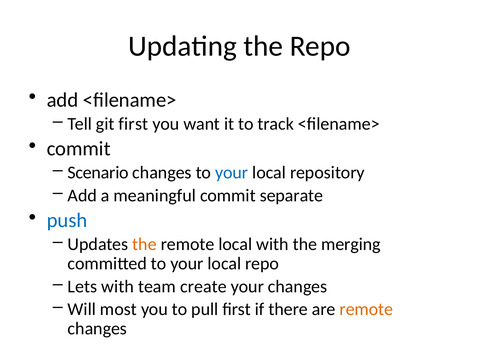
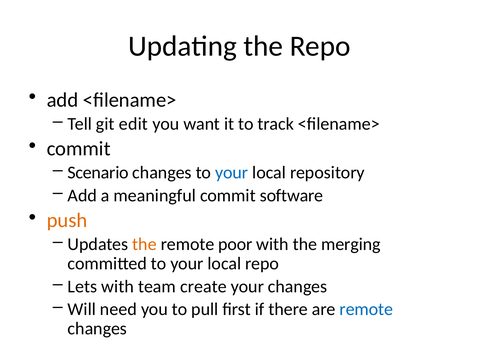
git first: first -> edit
separate: separate -> software
push colour: blue -> orange
remote local: local -> poor
most: most -> need
remote at (366, 309) colour: orange -> blue
